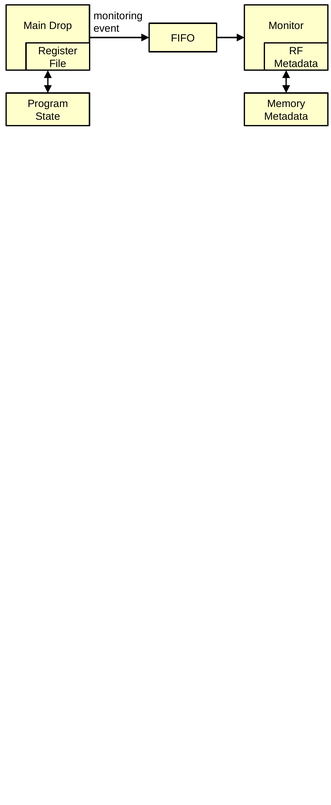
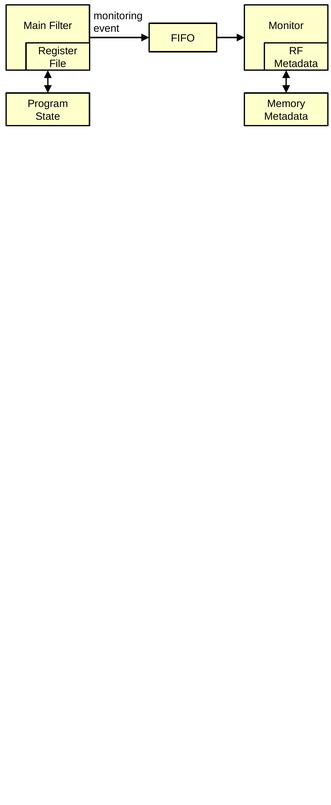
Drop: Drop -> Filter
